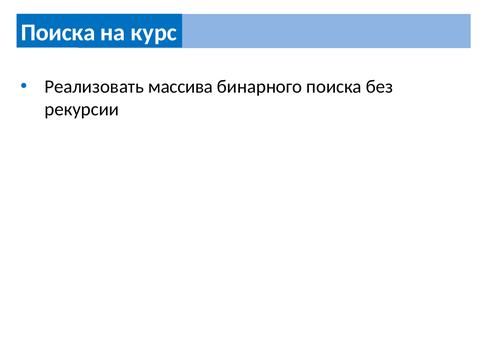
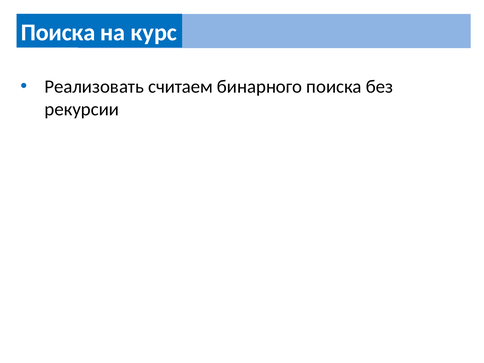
массива: массива -> считаем
